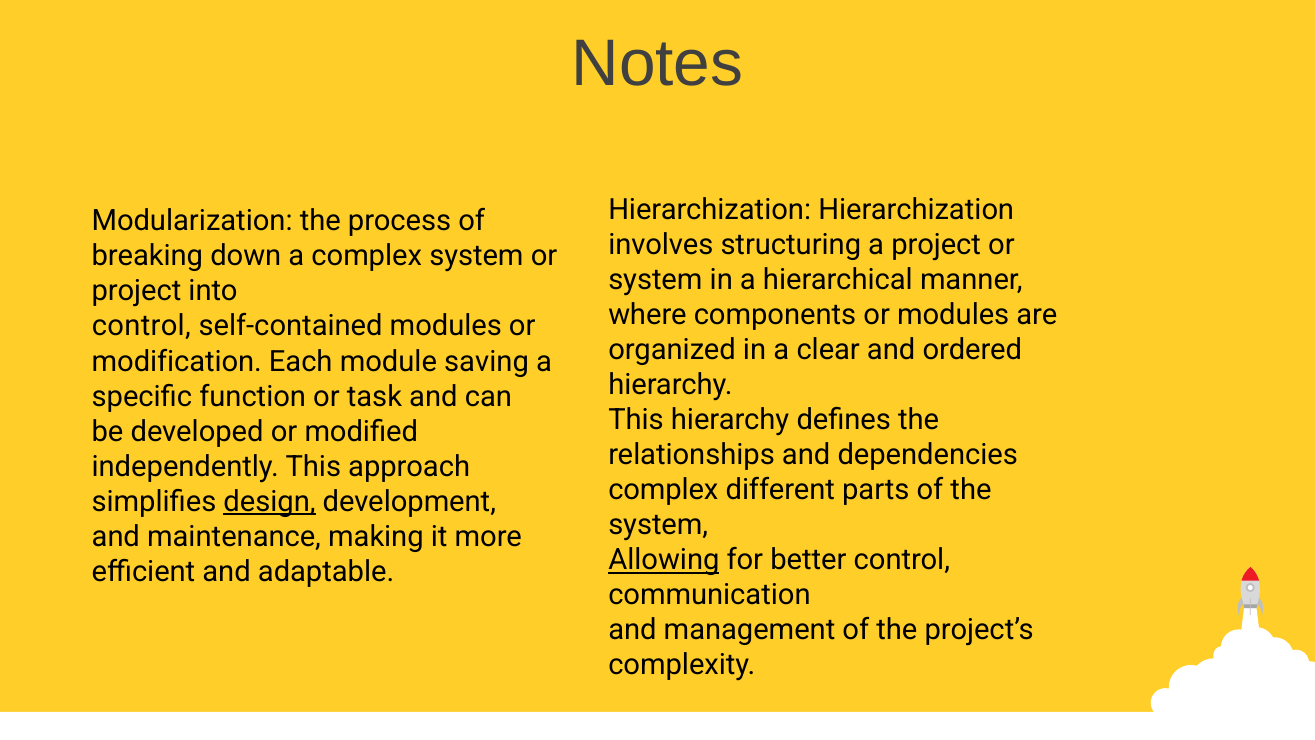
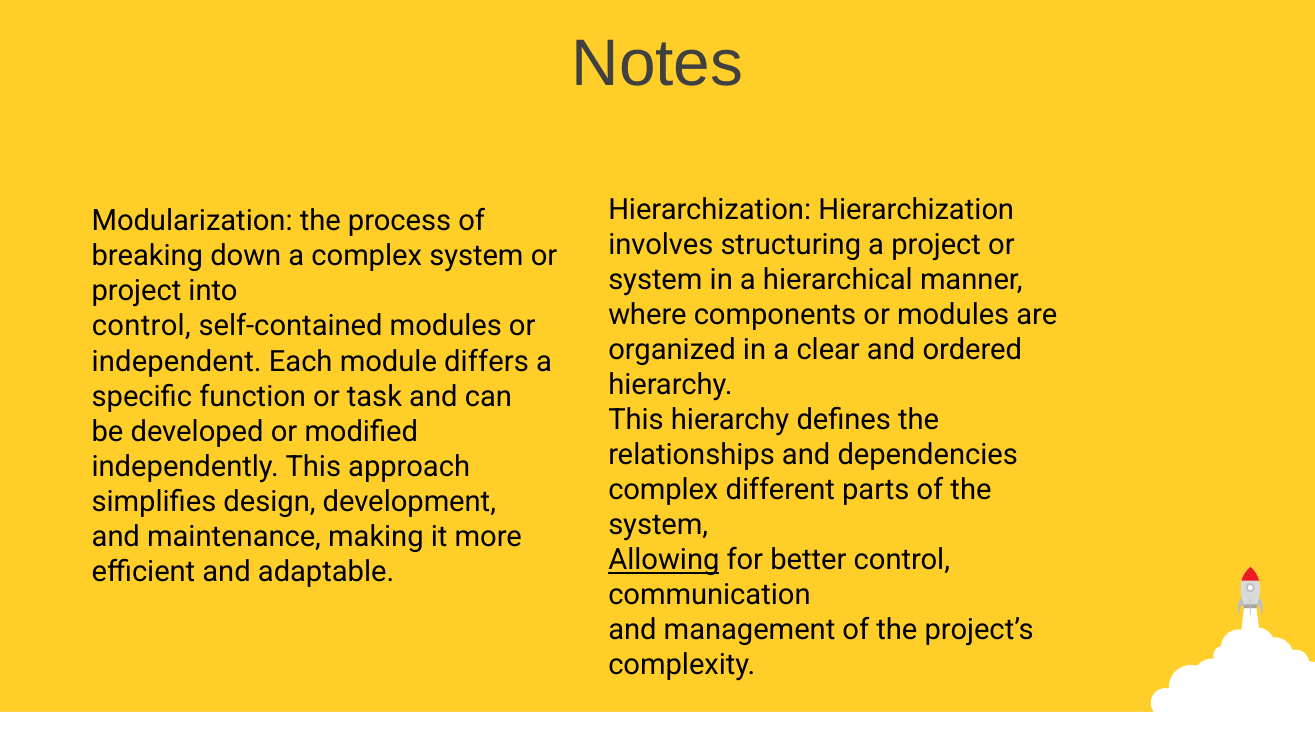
modification: modification -> independent
saving: saving -> differs
design underline: present -> none
